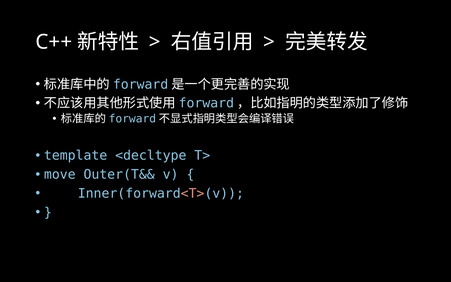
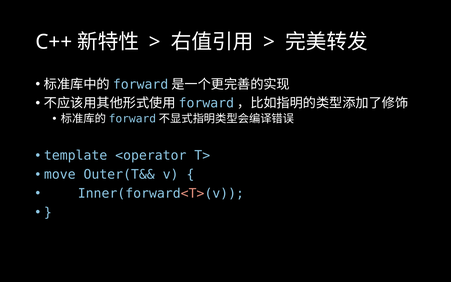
<decltype: <decltype -> <operator
